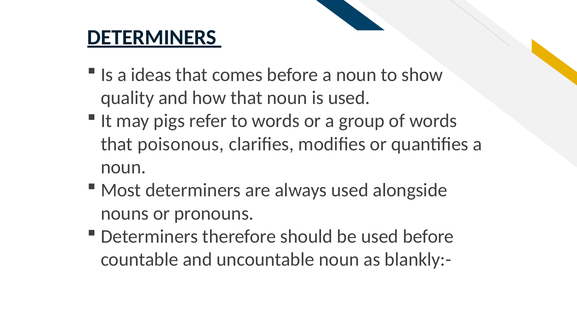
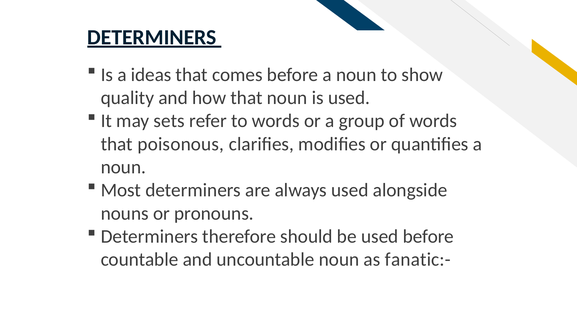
pigs: pigs -> sets
blankly:-: blankly:- -> fanatic:-
